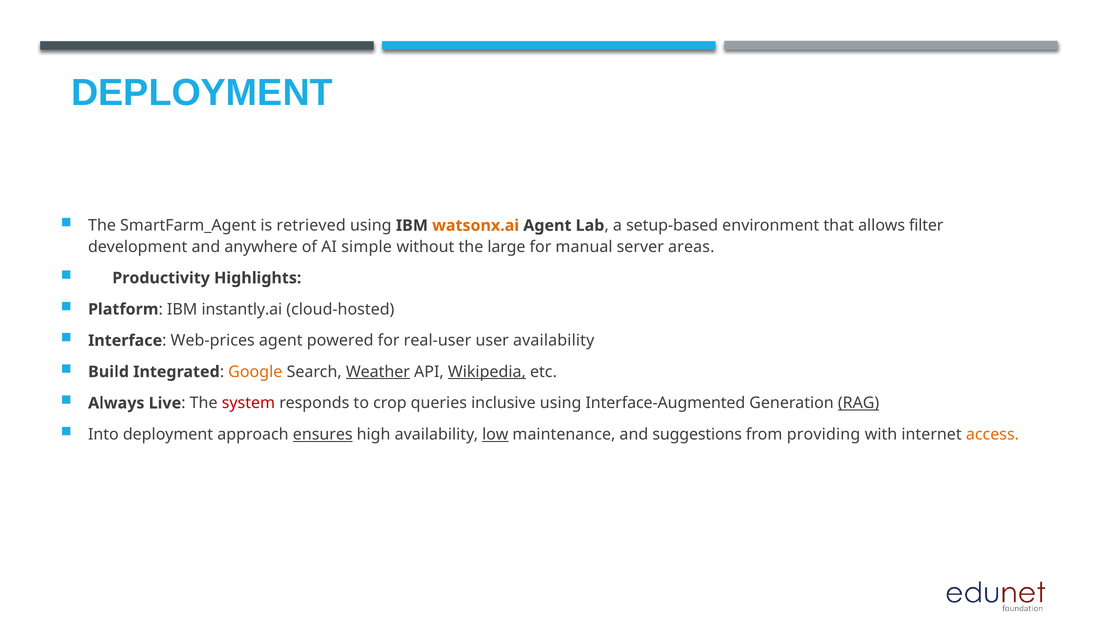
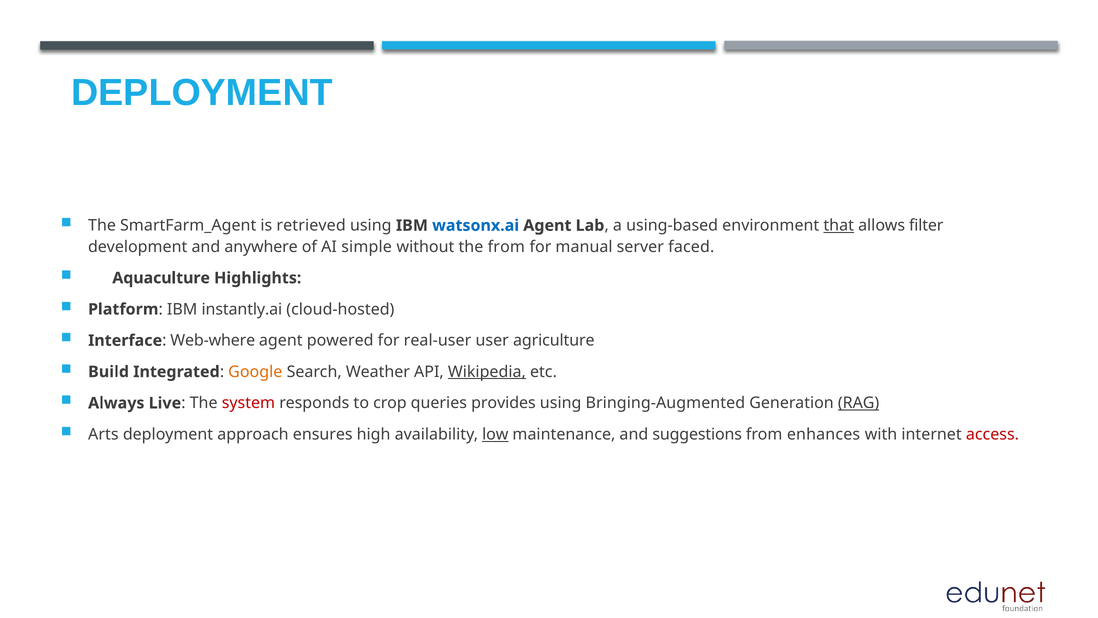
watsonx.ai colour: orange -> blue
setup-based: setup-based -> using-based
that underline: none -> present
the large: large -> from
areas: areas -> faced
Productivity: Productivity -> Aquaculture
Web-prices: Web-prices -> Web-where
user availability: availability -> agriculture
Weather underline: present -> none
inclusive: inclusive -> provides
Interface-Augmented: Interface-Augmented -> Bringing-Augmented
Into: Into -> Arts
ensures underline: present -> none
providing: providing -> enhances
access colour: orange -> red
